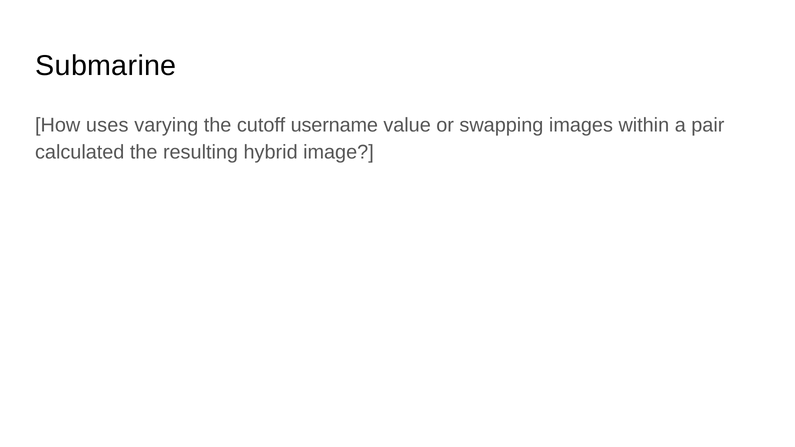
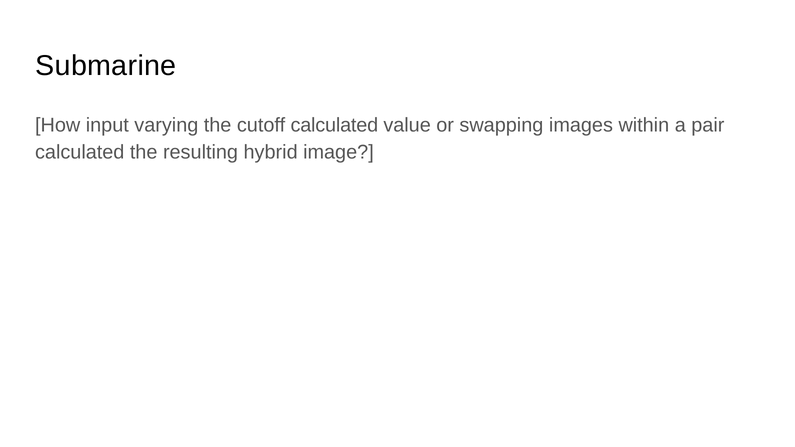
uses: uses -> input
cutoff username: username -> calculated
